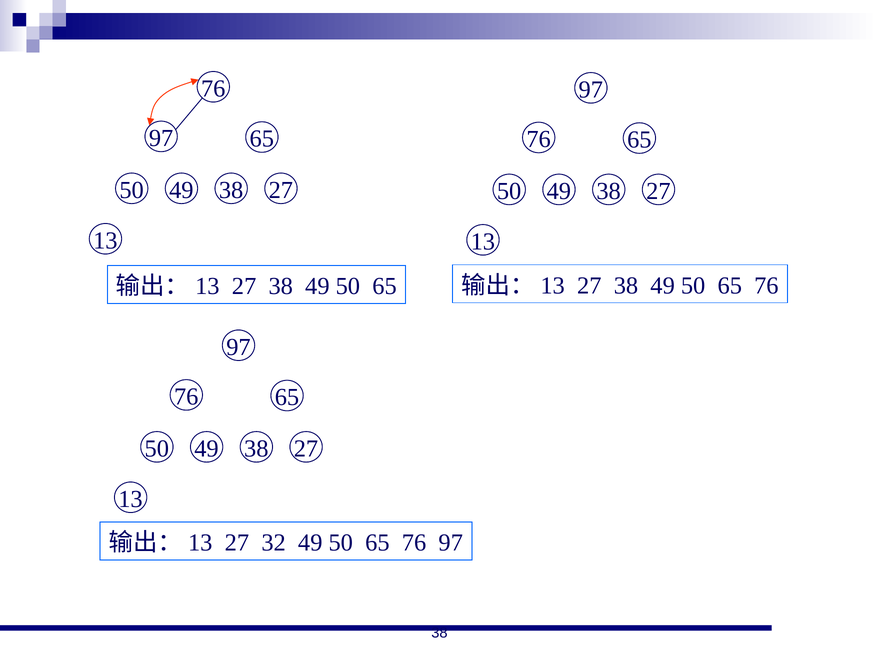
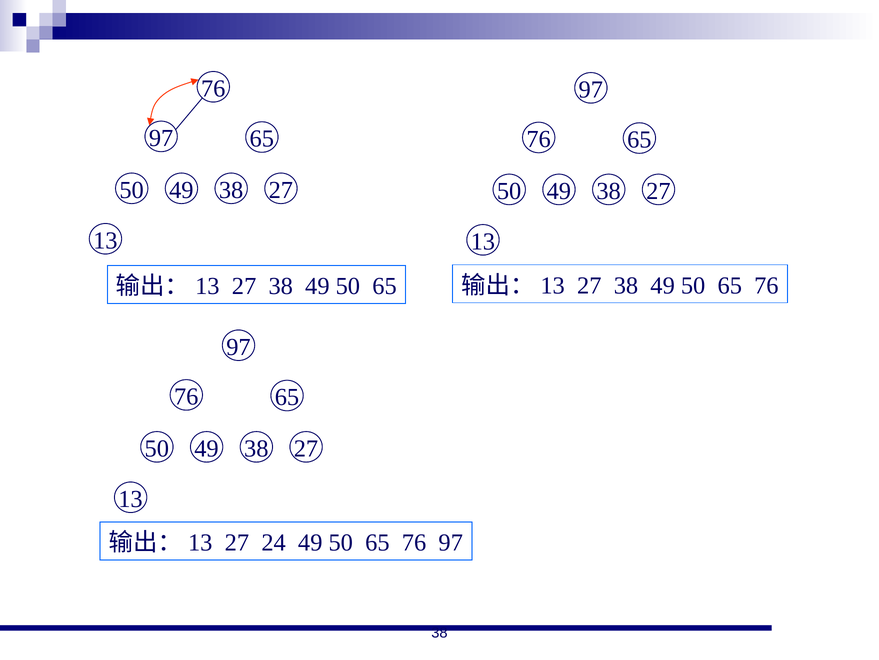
32: 32 -> 24
